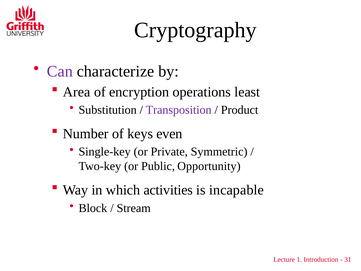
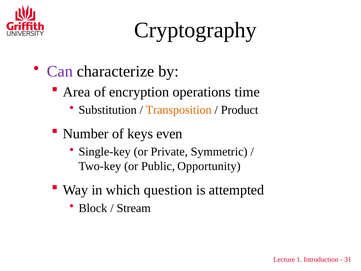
least: least -> time
Transposition colour: purple -> orange
activities: activities -> question
incapable: incapable -> attempted
